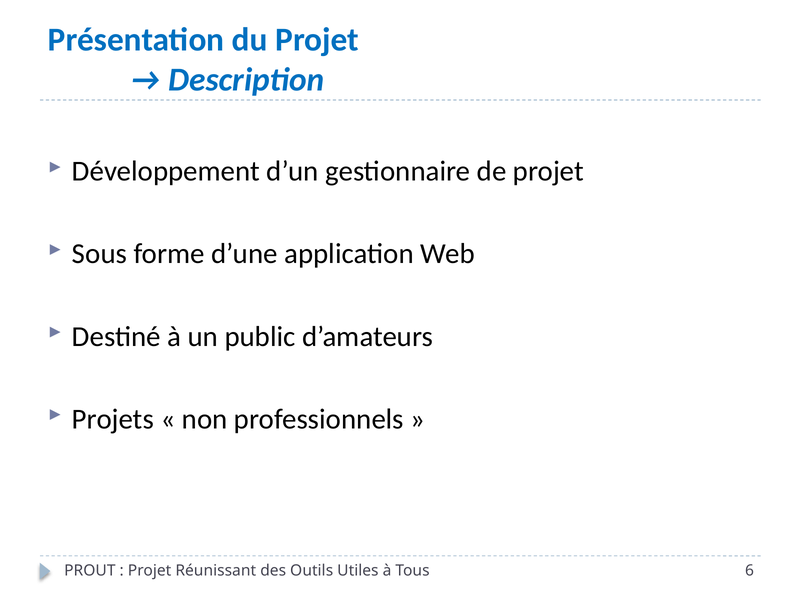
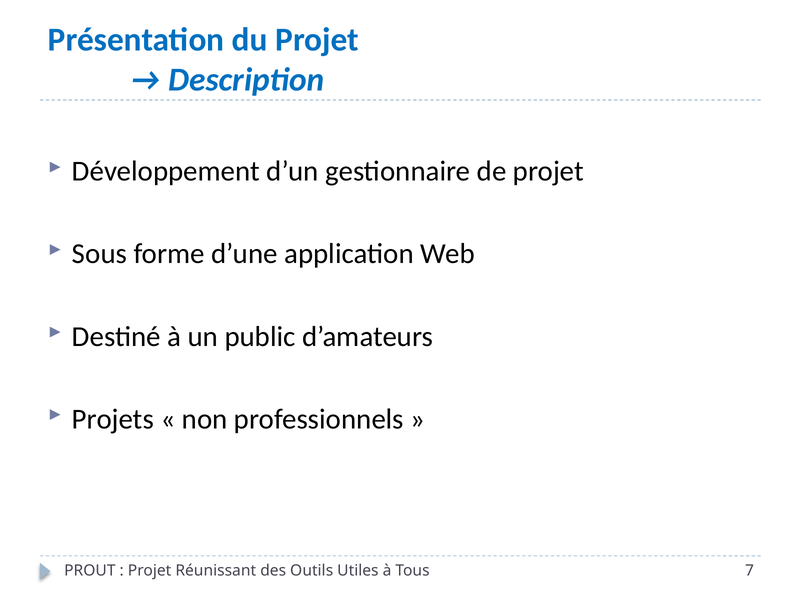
6: 6 -> 7
